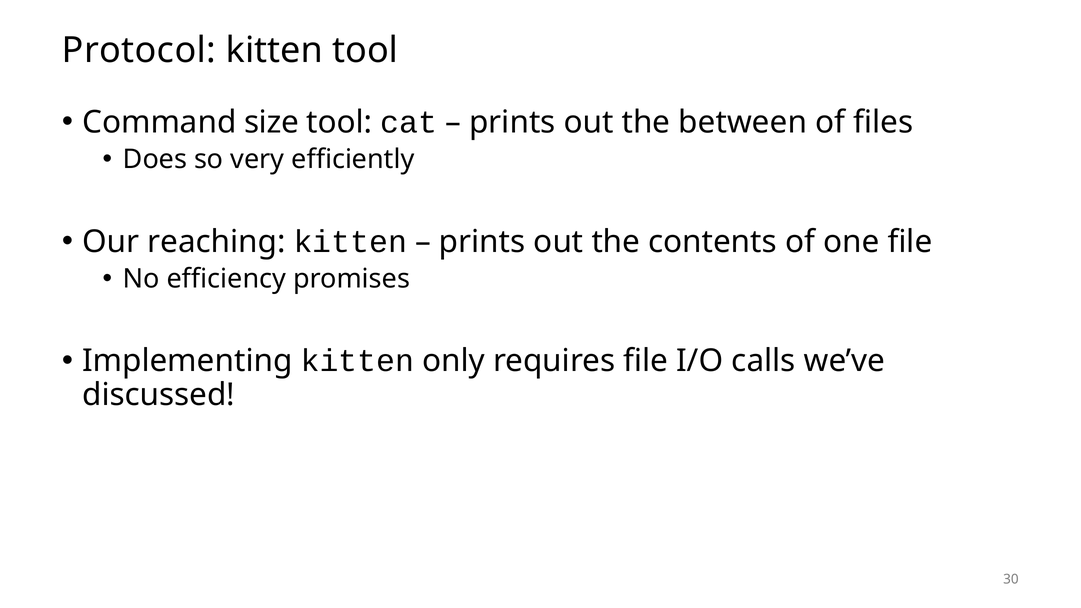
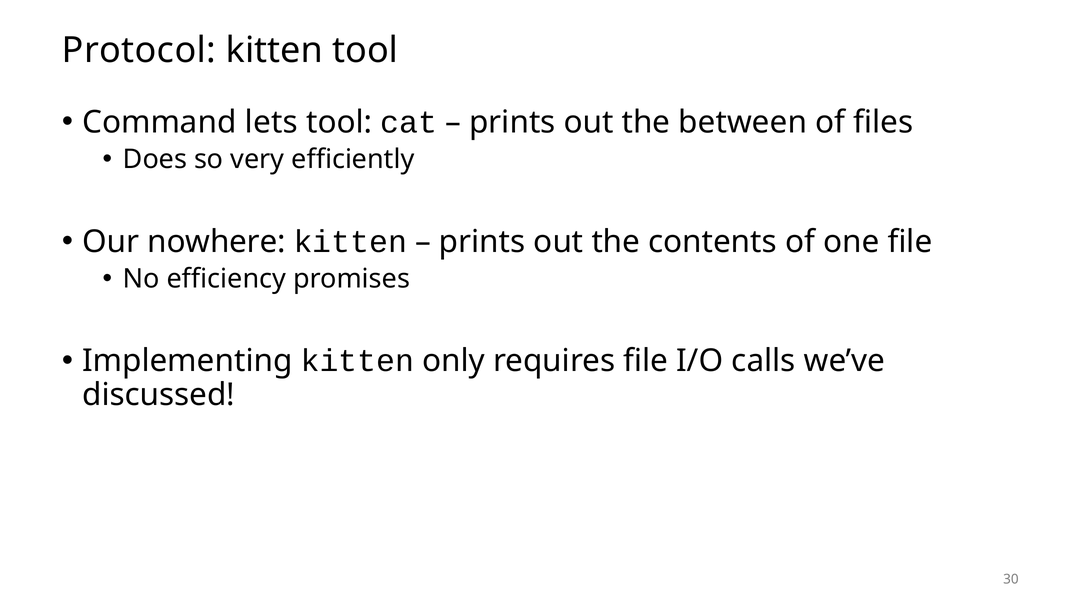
size: size -> lets
reaching: reaching -> nowhere
